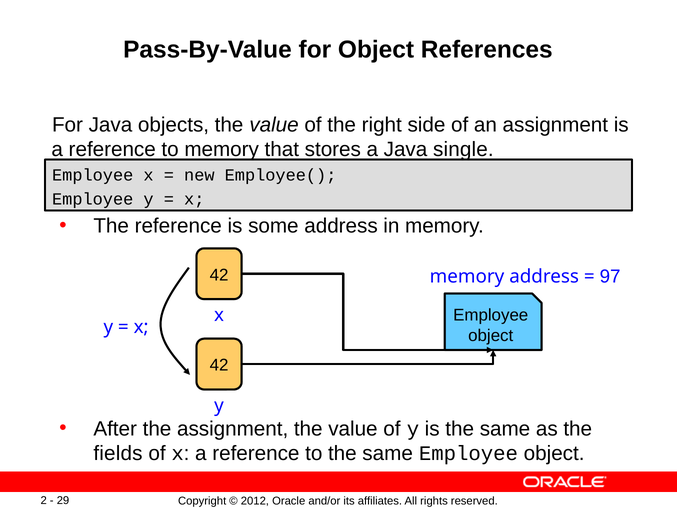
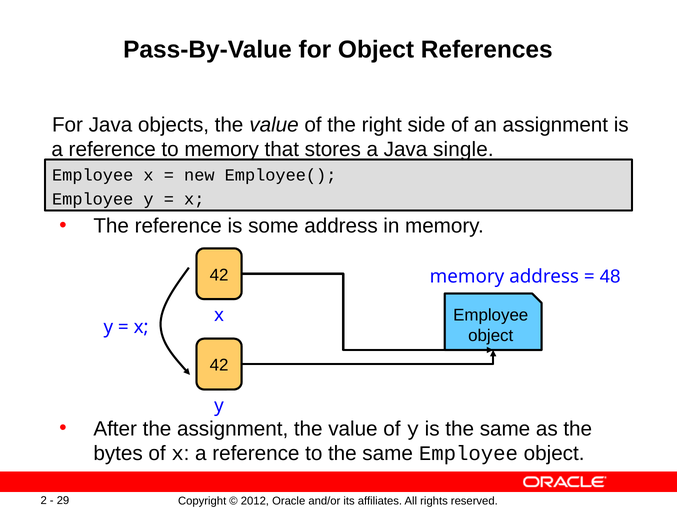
97: 97 -> 48
fields: fields -> bytes
